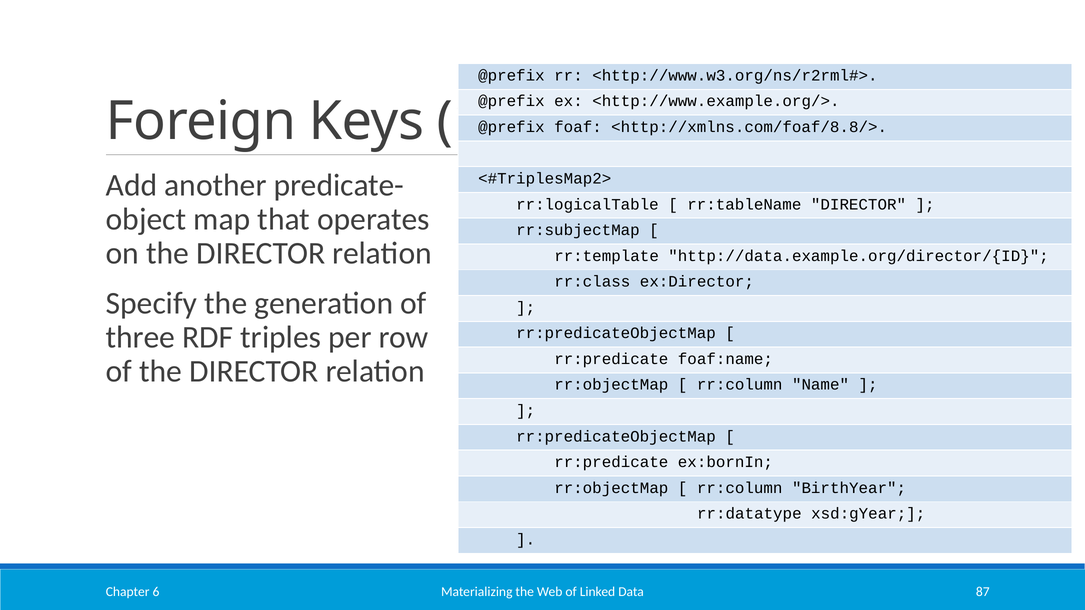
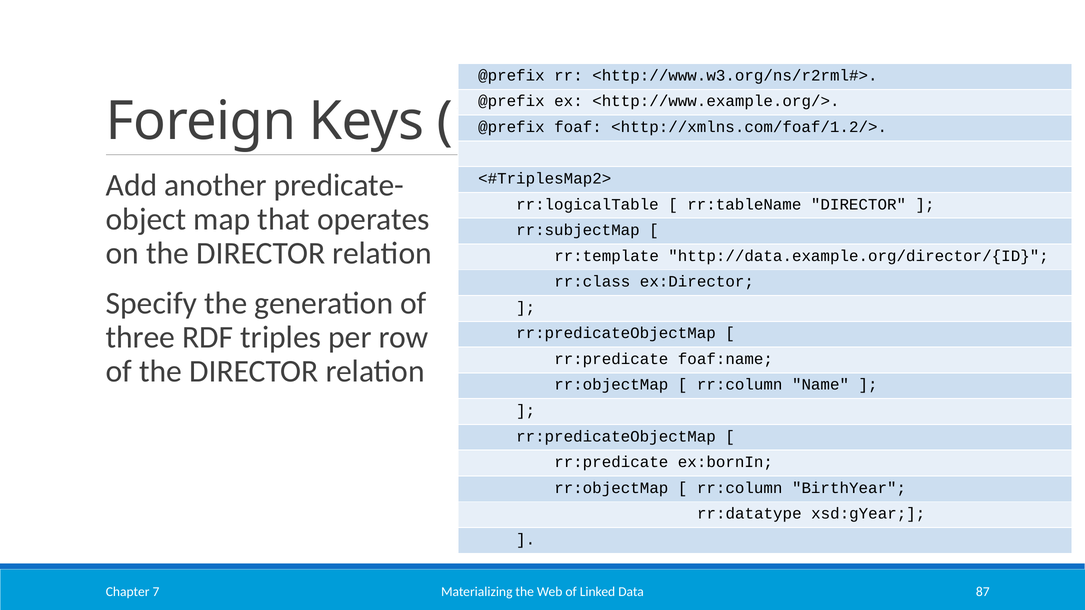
<http://xmlns.com/foaf/8.8/>: <http://xmlns.com/foaf/8.8/> -> <http://xmlns.com/foaf/1.2/>
6: 6 -> 7
